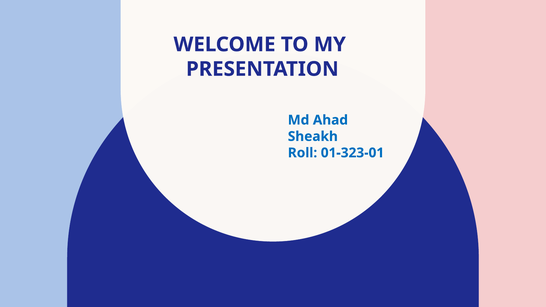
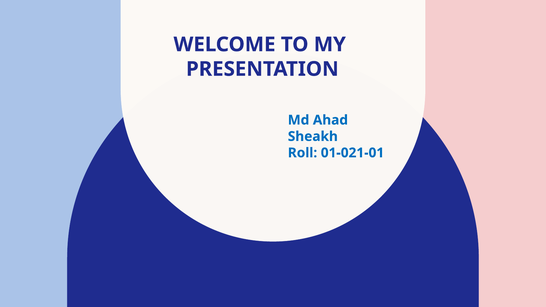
01-323-01: 01-323-01 -> 01-021-01
